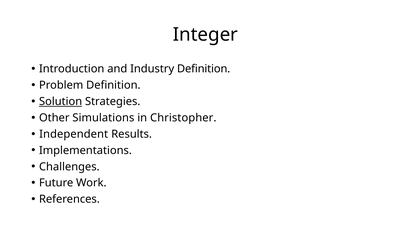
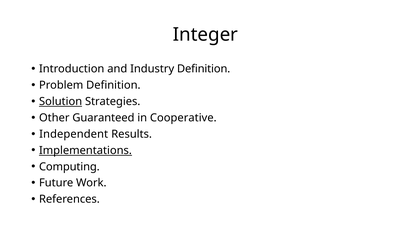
Simulations: Simulations -> Guaranteed
Christopher: Christopher -> Cooperative
Implementations underline: none -> present
Challenges: Challenges -> Computing
